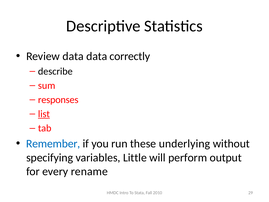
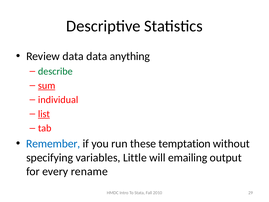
correctly: correctly -> anything
describe colour: black -> green
sum underline: none -> present
responses: responses -> individual
underlying: underlying -> temptation
perform: perform -> emailing
